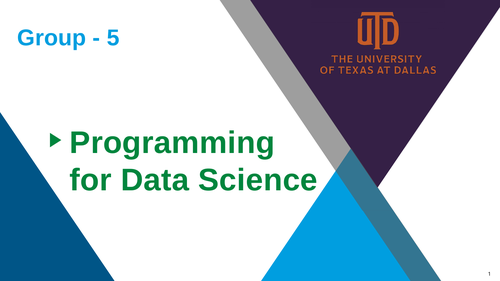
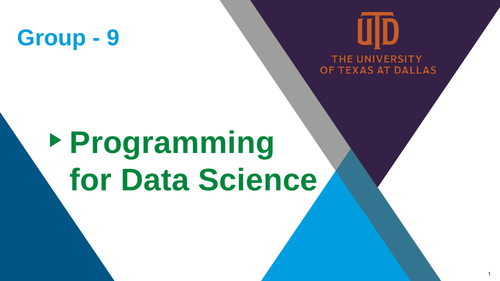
5: 5 -> 9
